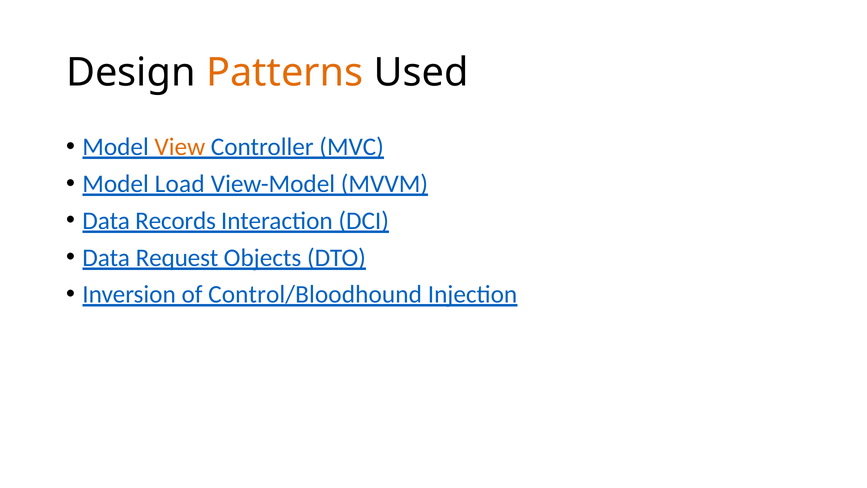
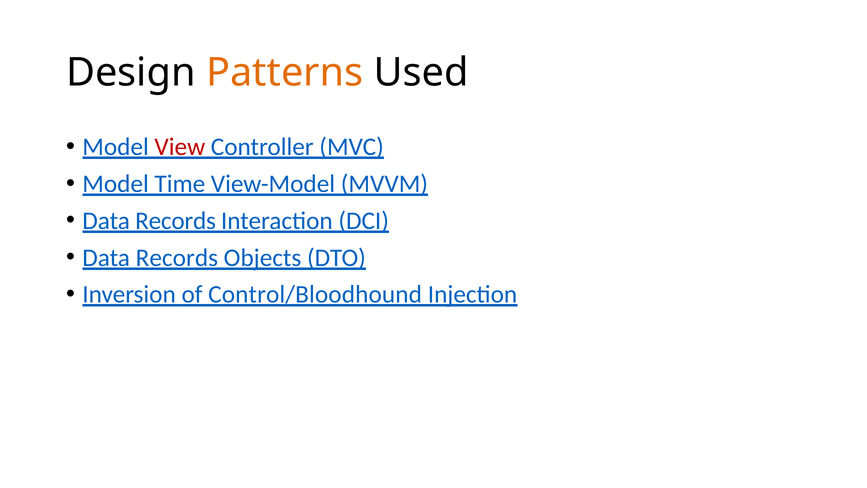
View colour: orange -> red
Load: Load -> Time
Request at (177, 257): Request -> Records
